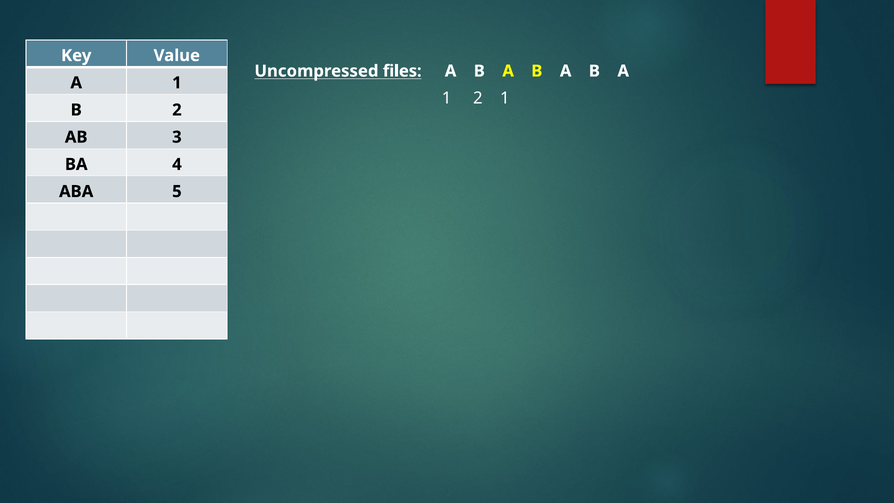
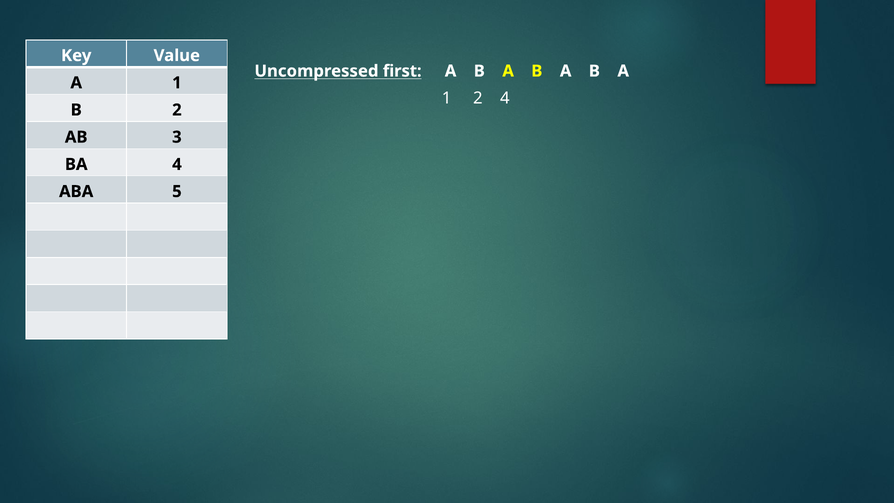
files: files -> first
2 1: 1 -> 4
